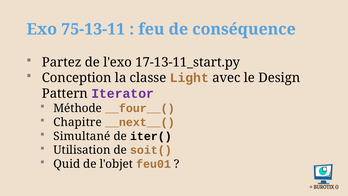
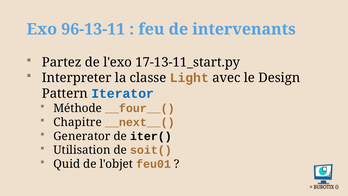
75-13-11: 75-13-11 -> 96-13-11
conséquence: conséquence -> intervenants
Conception: Conception -> Interpreter
Iterator colour: purple -> blue
Simultané: Simultané -> Generator
